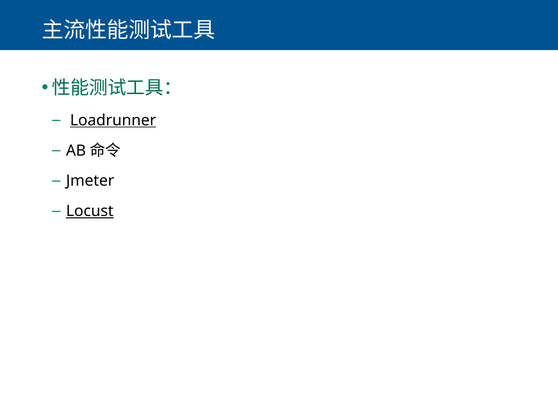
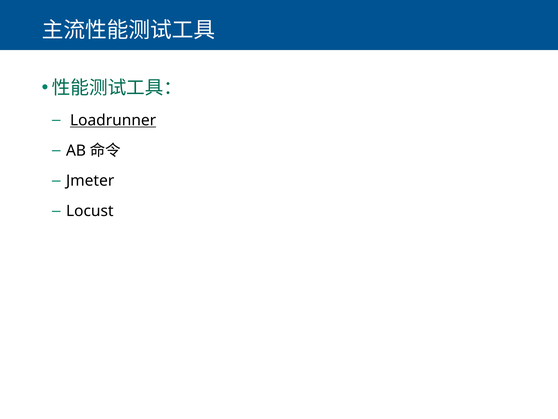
Locust underline: present -> none
